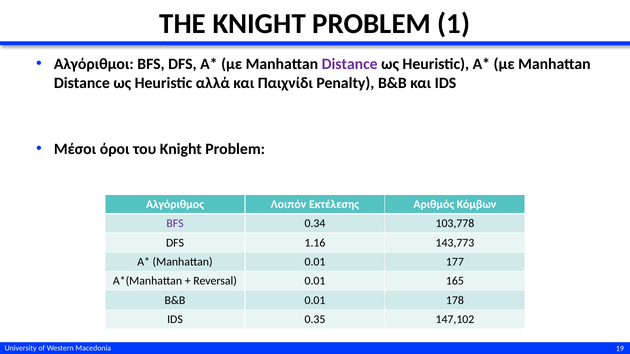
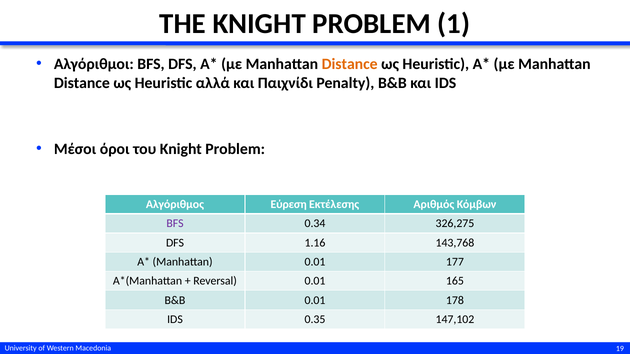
Distance at (350, 64) colour: purple -> orange
Λοιπόν: Λοιπόν -> Εύρεση
103,778: 103,778 -> 326,275
143,773: 143,773 -> 143,768
